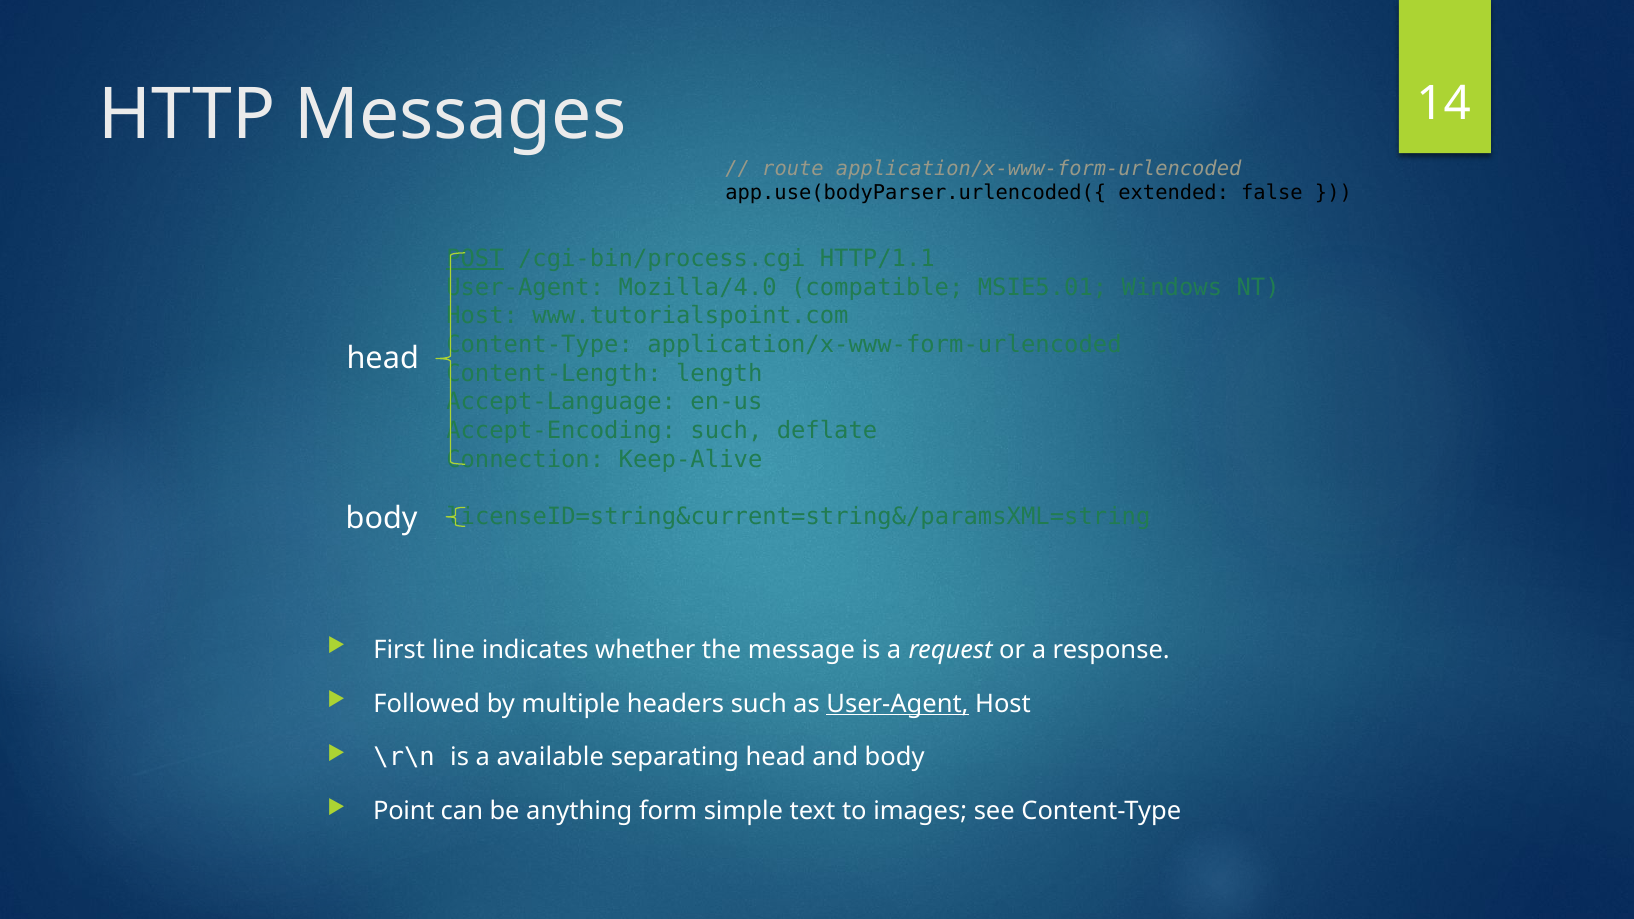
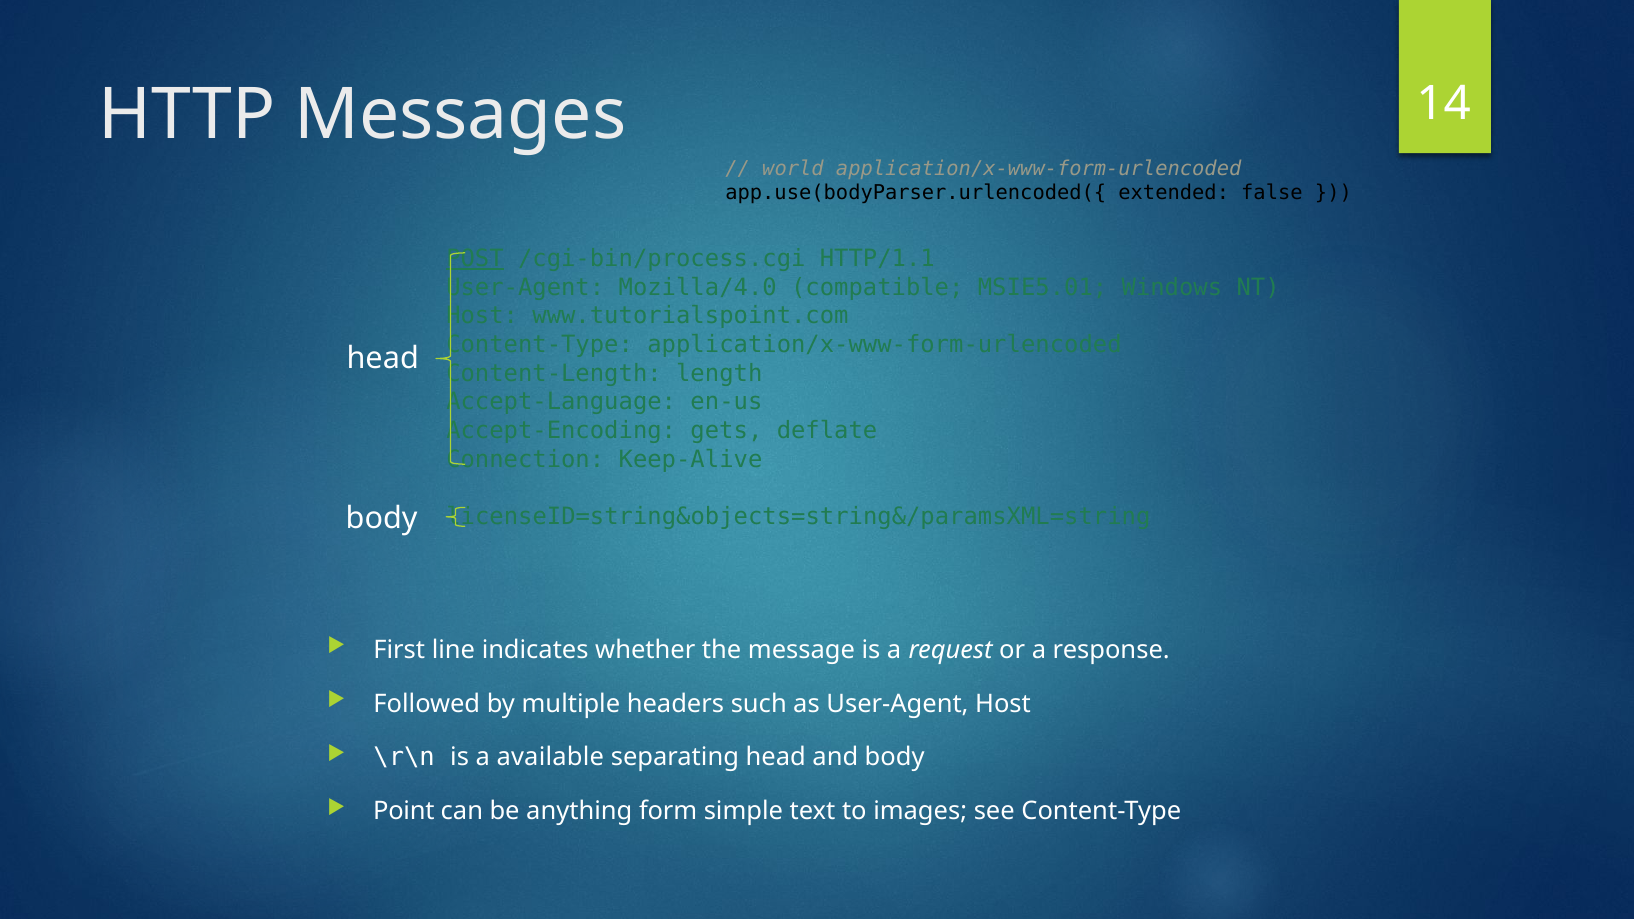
route: route -> world
Accept-Encoding such: such -> gets
licenseID=string&current=string&/paramsXML=string: licenseID=string&current=string&/paramsXML=string -> licenseID=string&objects=string&/paramsXML=string
User-Agent at (898, 704) underline: present -> none
